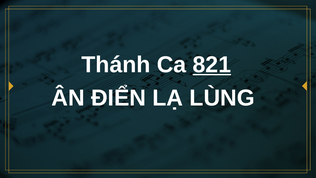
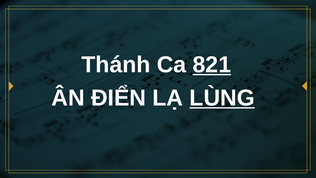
LÙNG underline: none -> present
